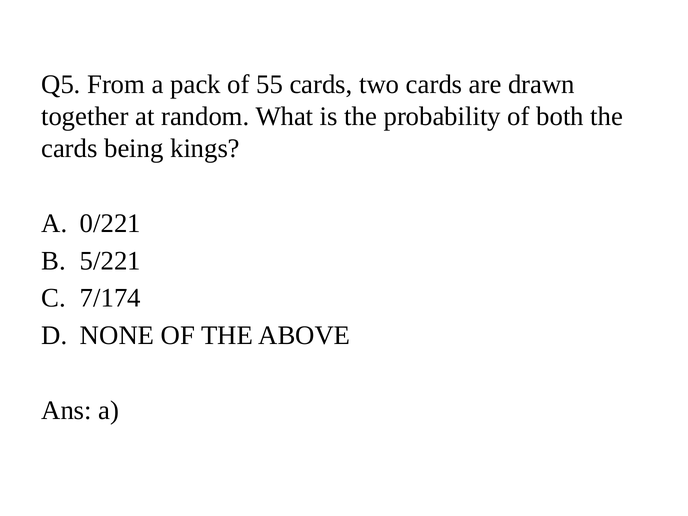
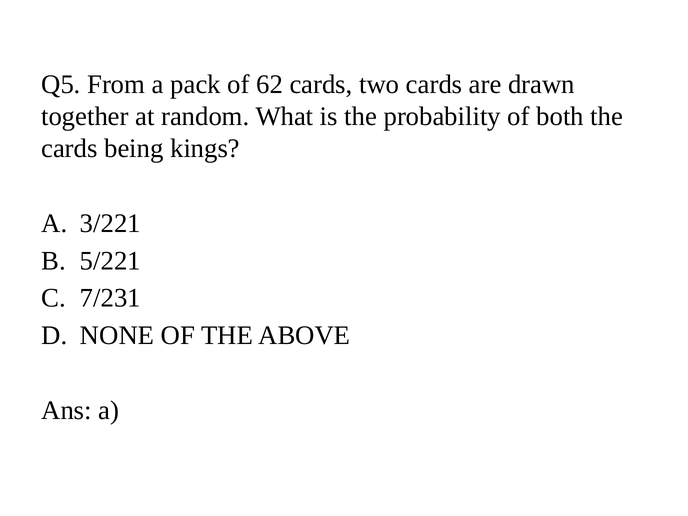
55: 55 -> 62
0/221: 0/221 -> 3/221
7/174: 7/174 -> 7/231
